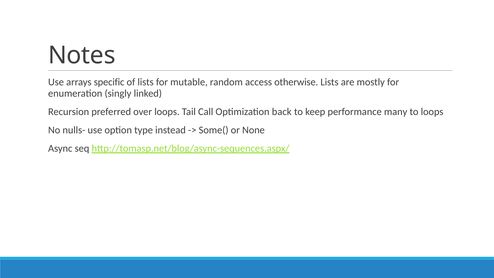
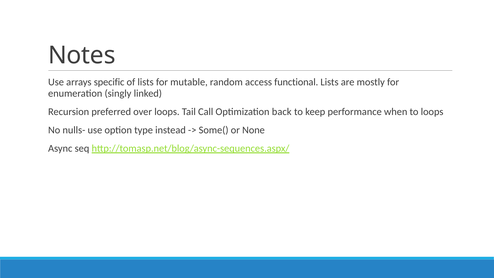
otherwise: otherwise -> functional
many: many -> when
